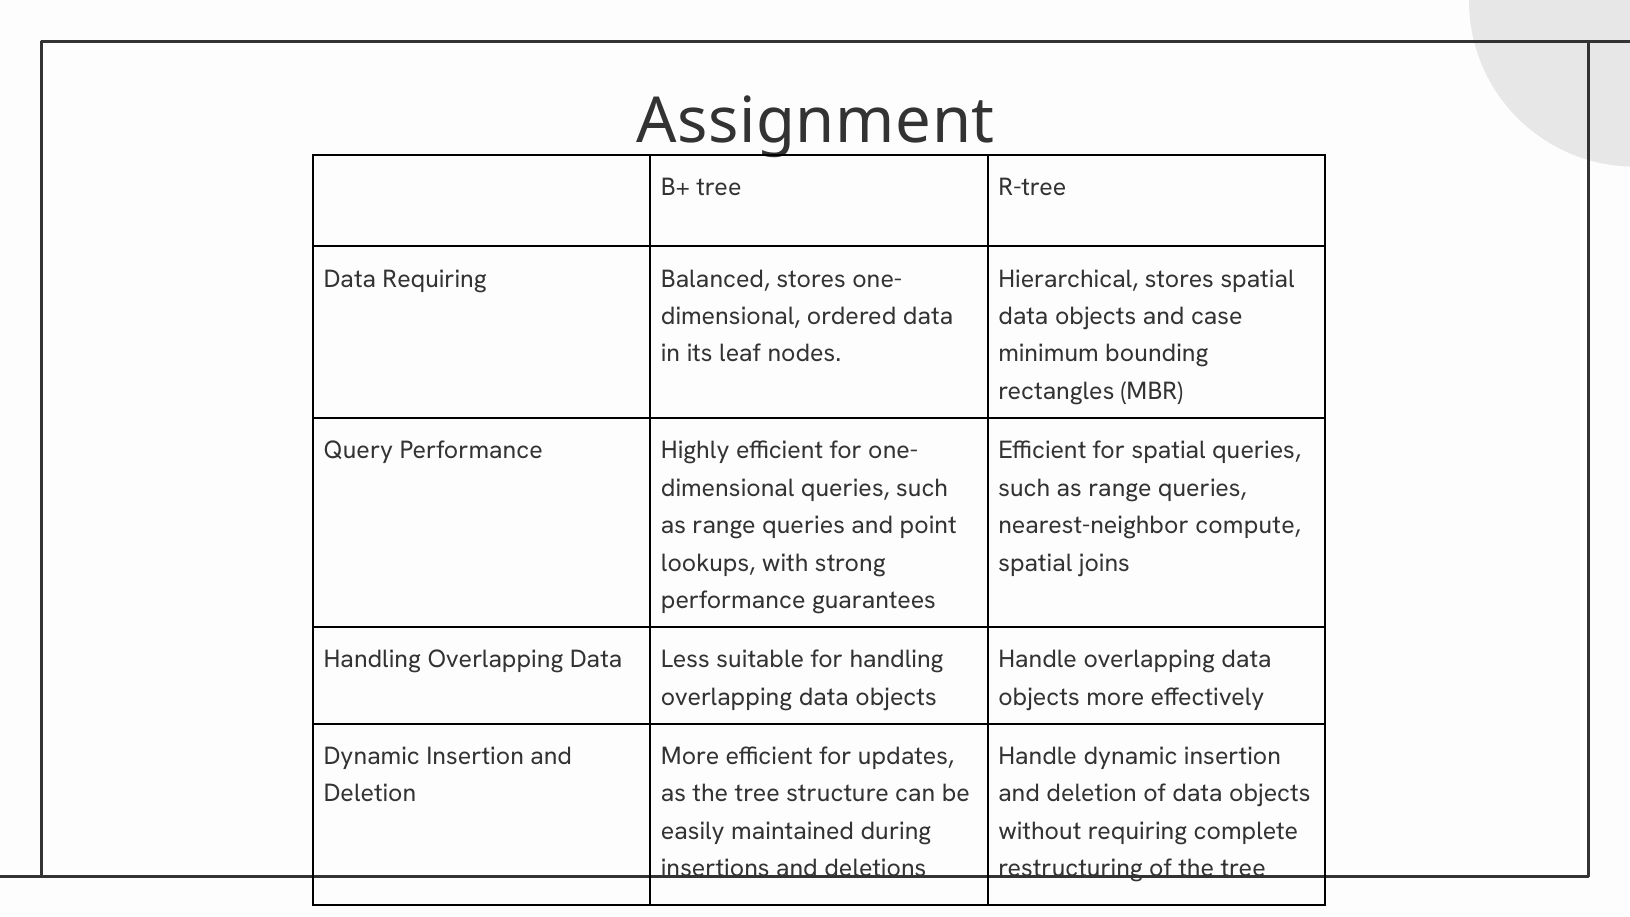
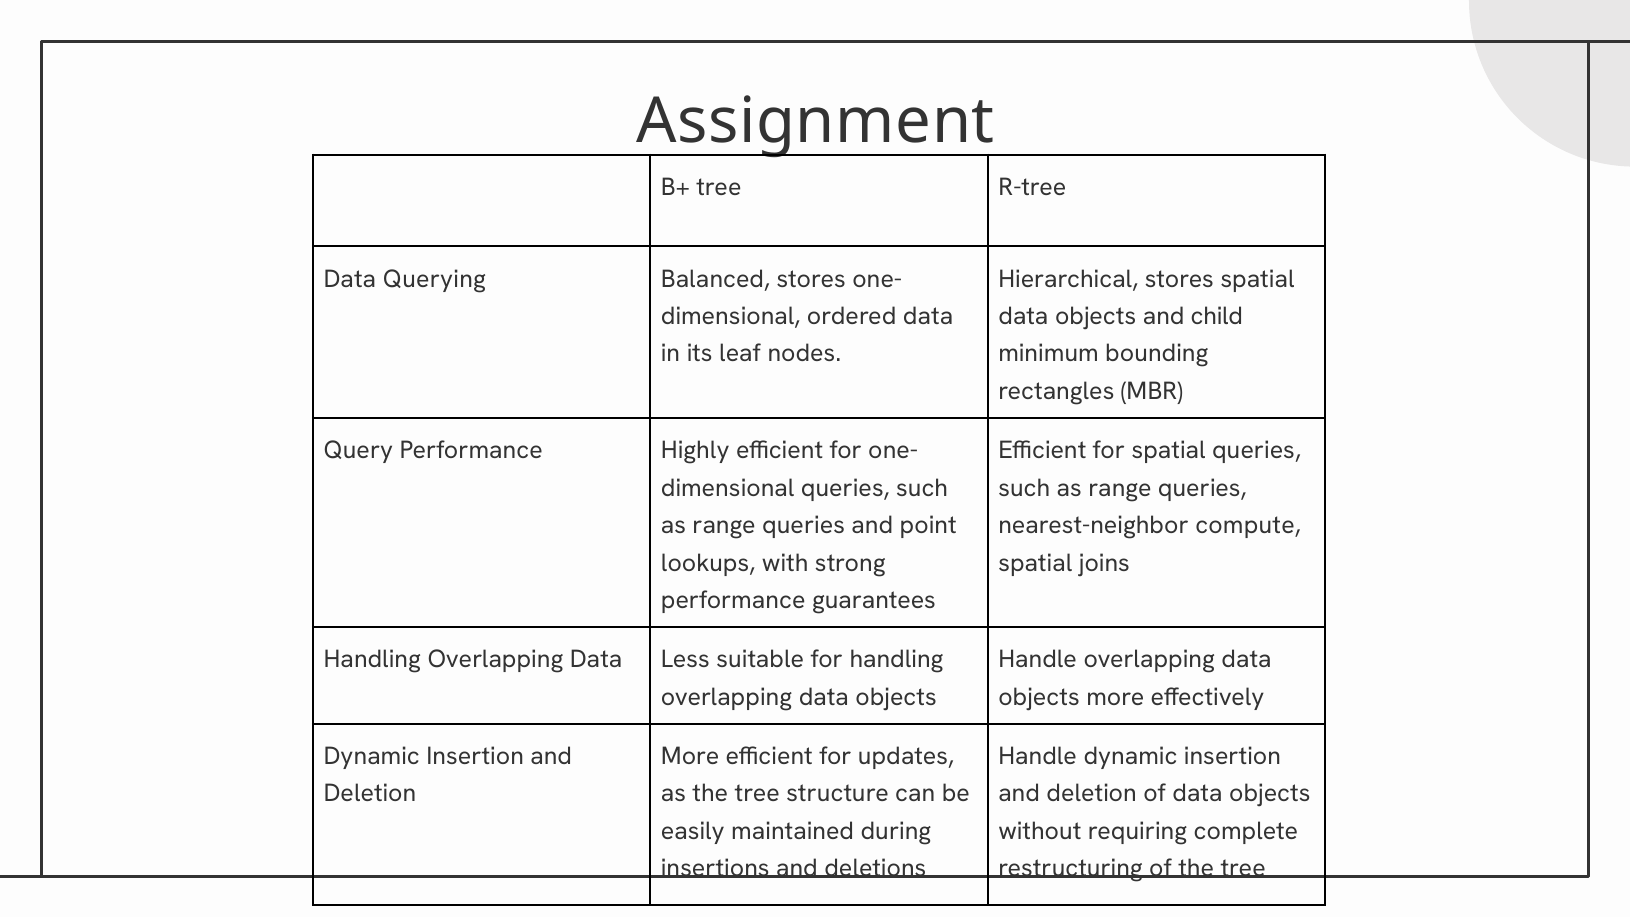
Data Requiring: Requiring -> Querying
case: case -> child
